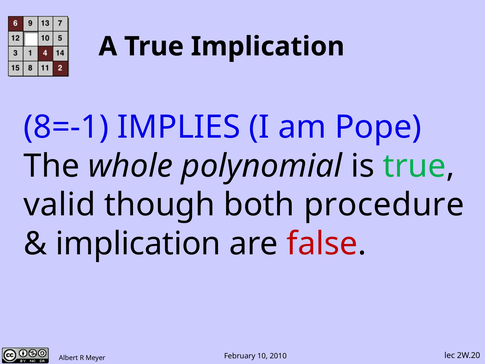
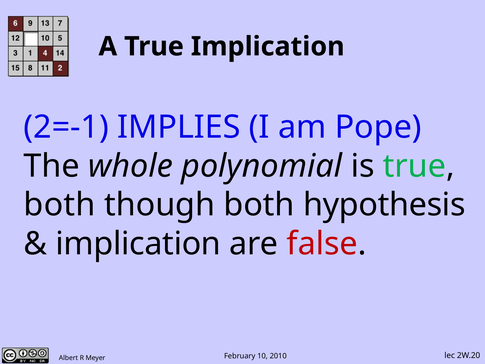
8=-1: 8=-1 -> 2=-1
valid at (60, 205): valid -> both
procedure: procedure -> hypothesis
